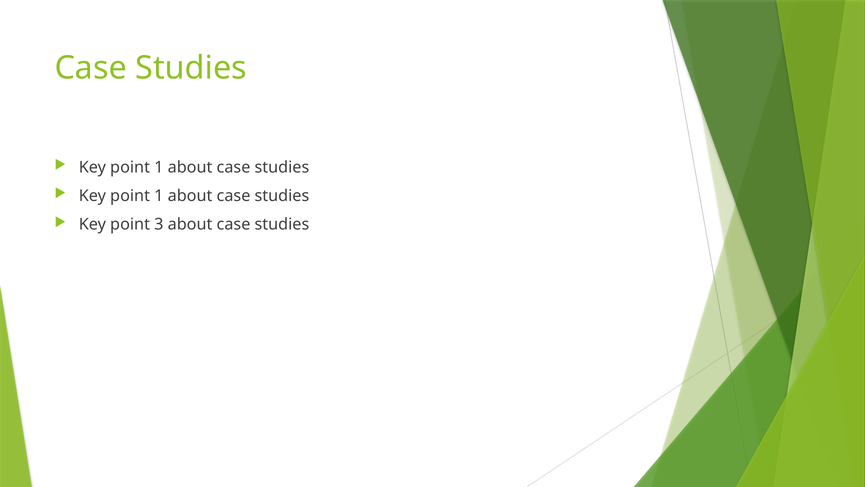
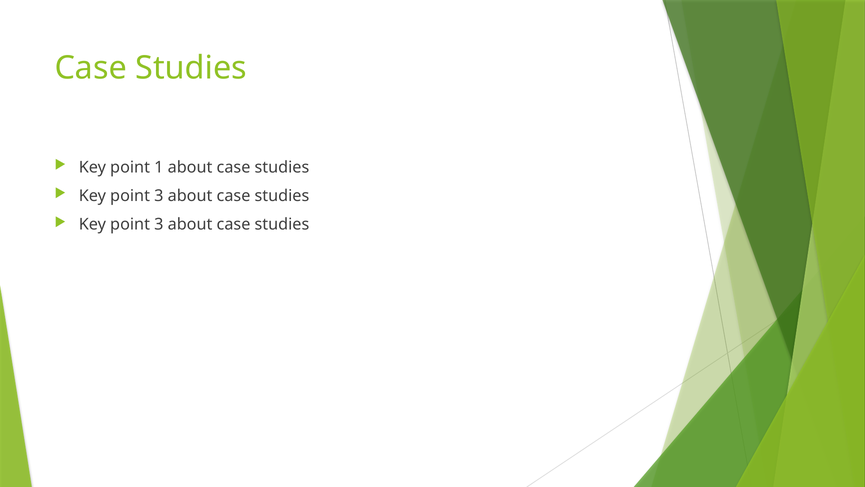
1 at (159, 196): 1 -> 3
